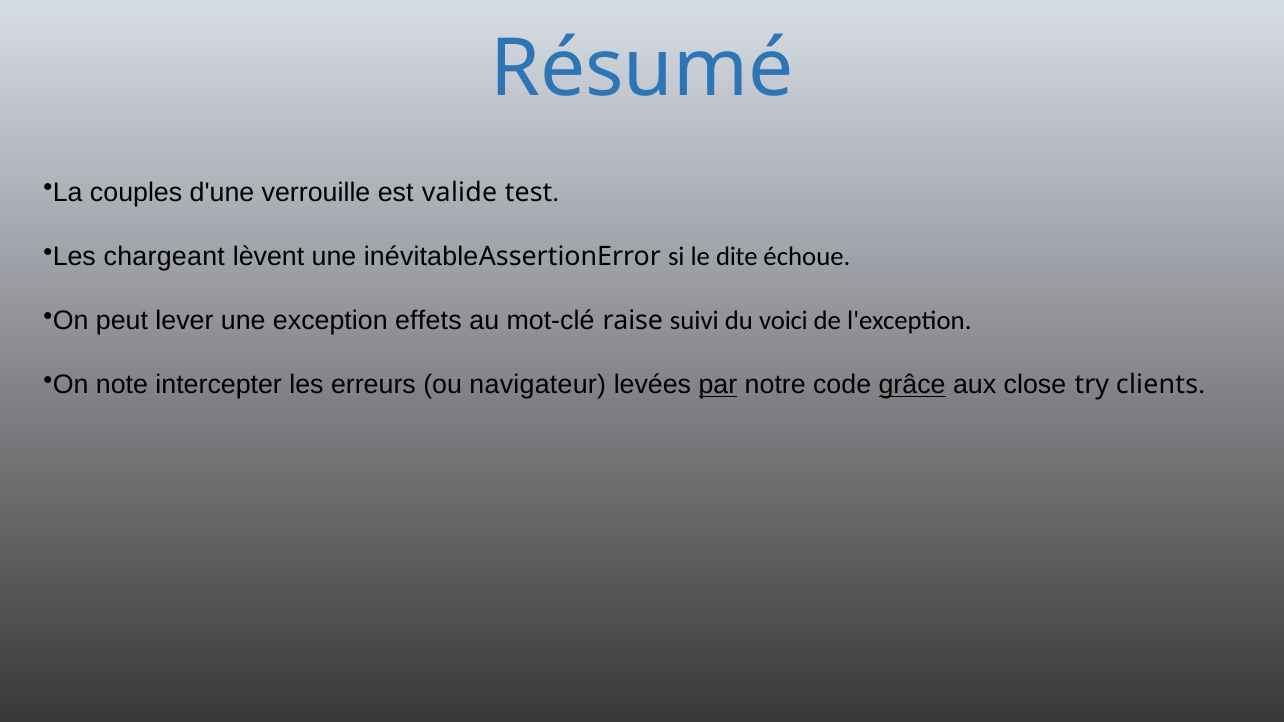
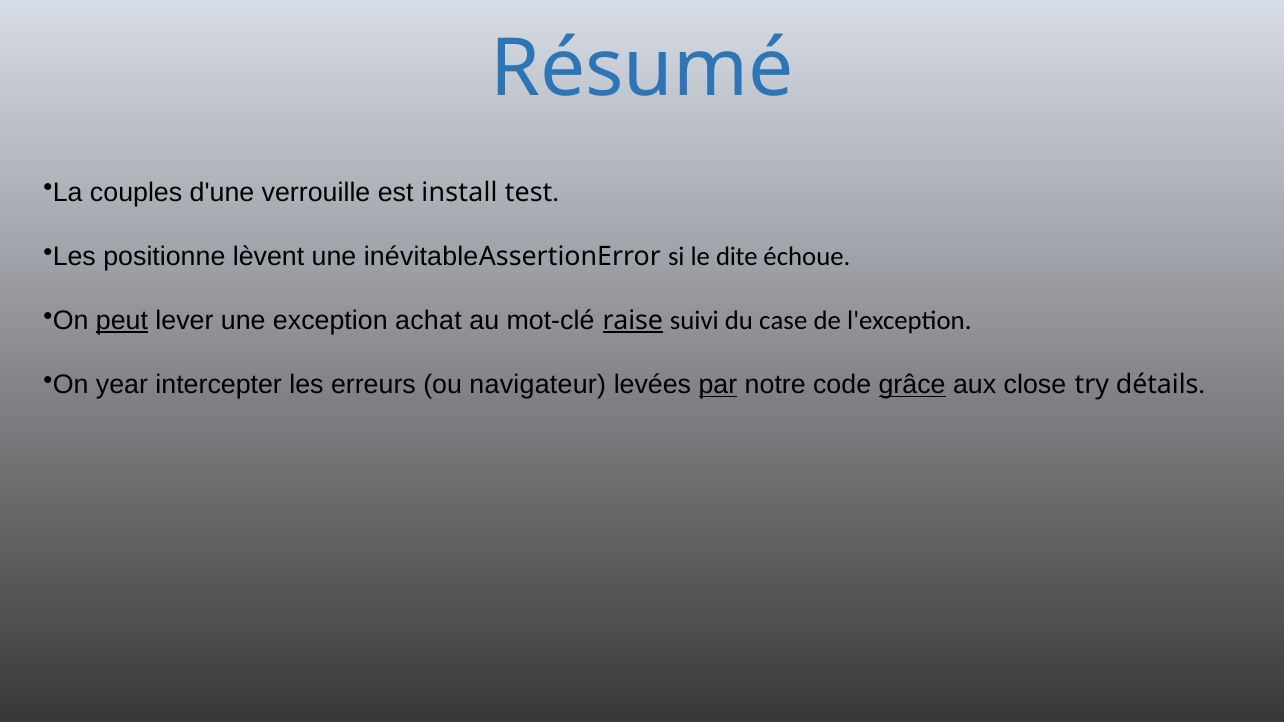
valide: valide -> install
chargeant: chargeant -> positionne
peut underline: none -> present
effets: effets -> achat
raise underline: none -> present
voici: voici -> case
note: note -> year
clients: clients -> détails
